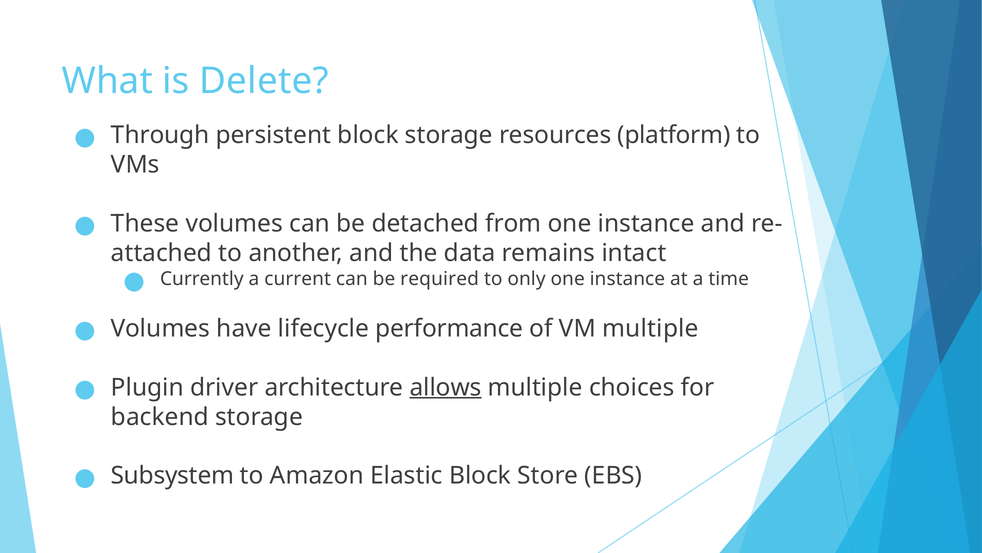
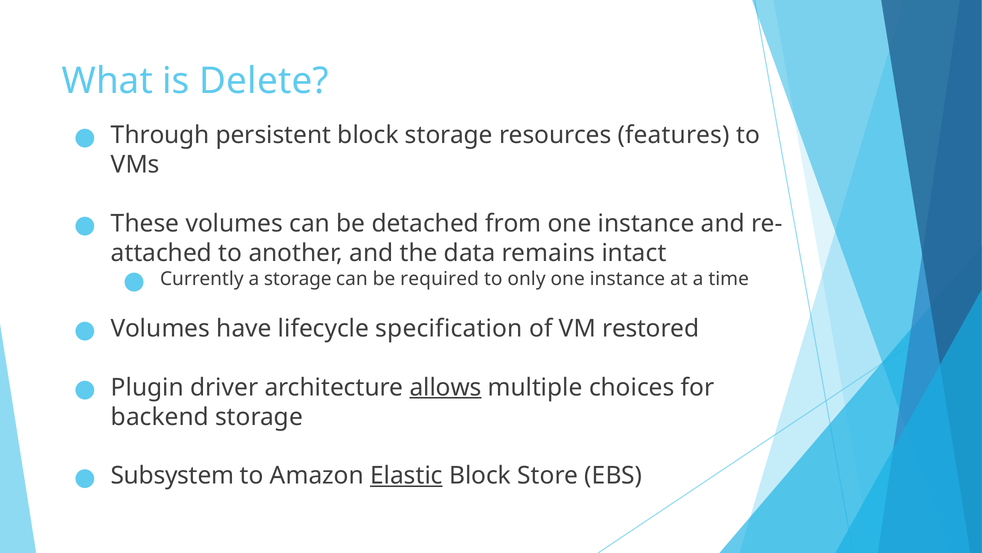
platform: platform -> features
a current: current -> storage
performance: performance -> specification
VM multiple: multiple -> restored
Elastic underline: none -> present
